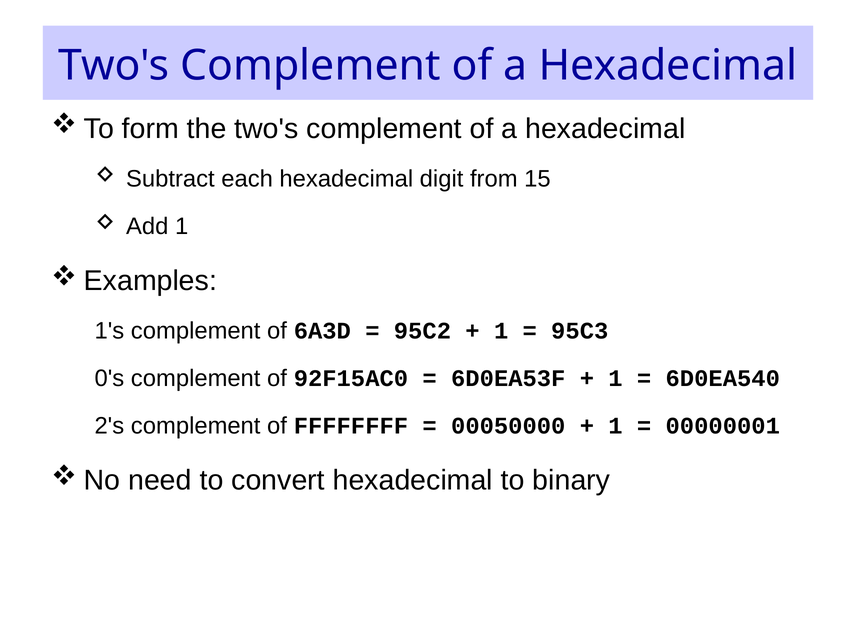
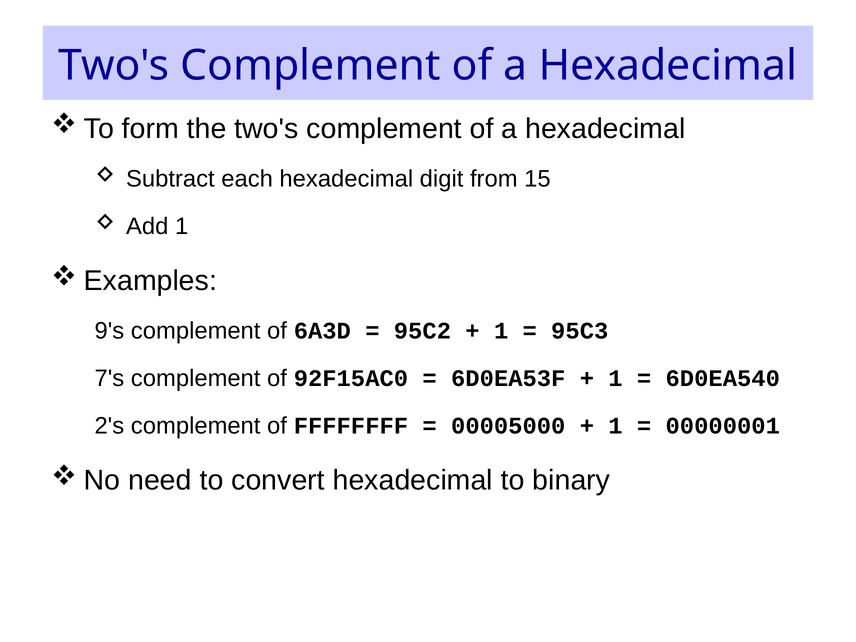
1's: 1's -> 9's
0's: 0's -> 7's
00050000: 00050000 -> 00005000
